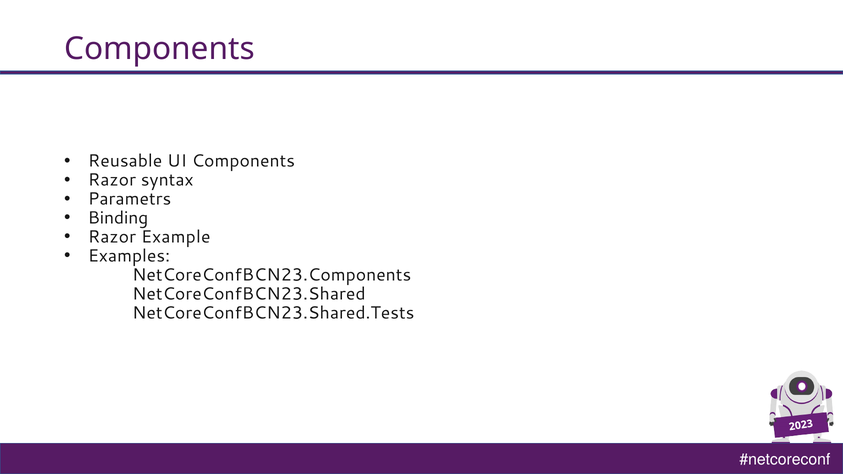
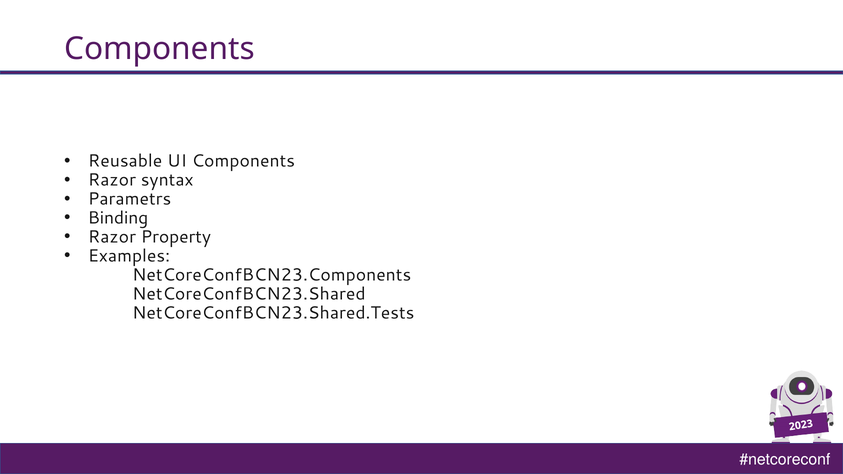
Example: Example -> Property
